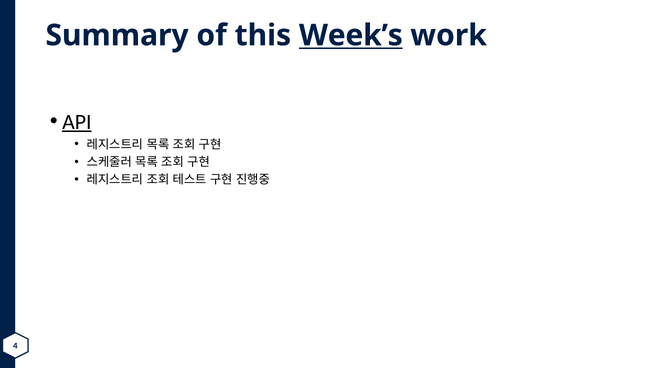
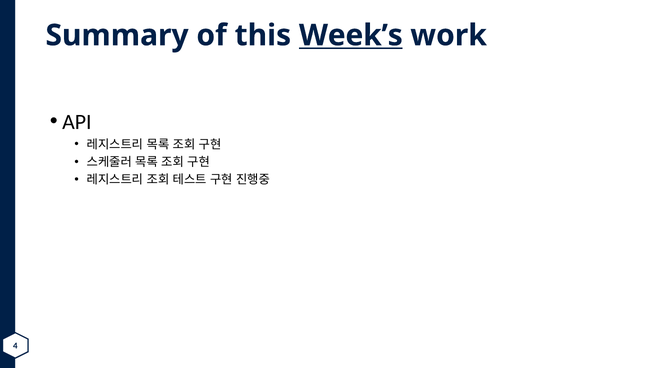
API underline: present -> none
